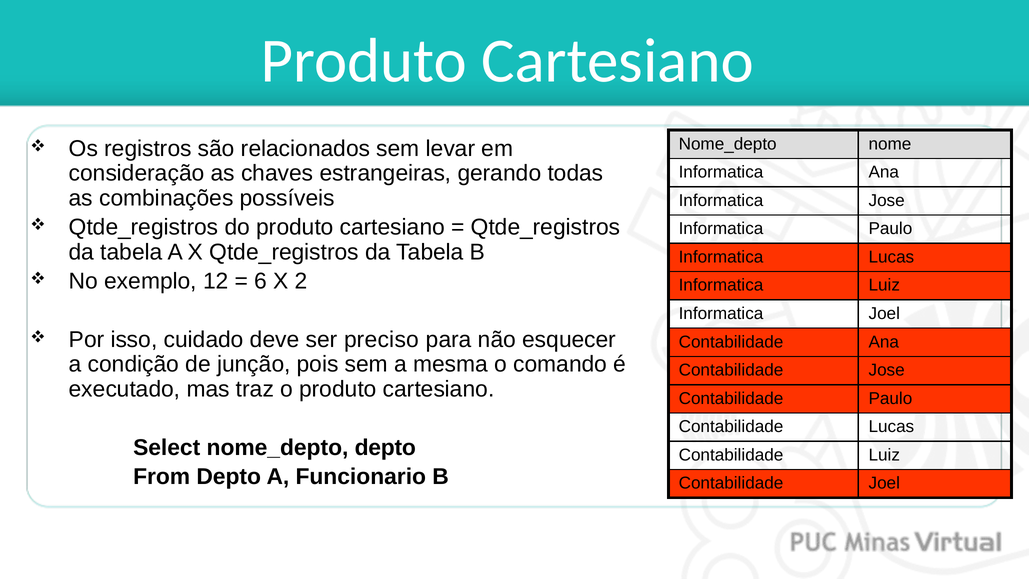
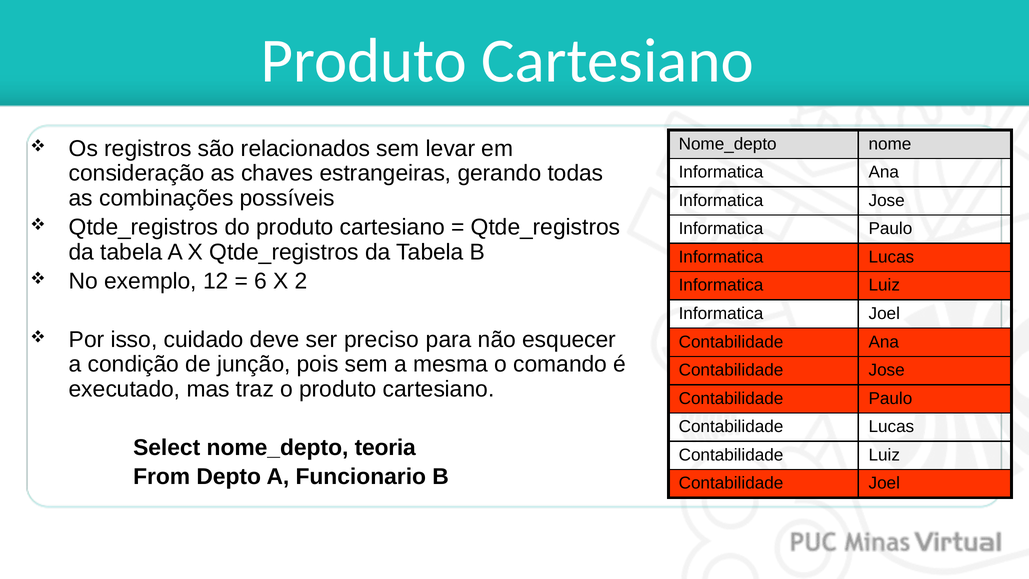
nome_depto depto: depto -> teoria
